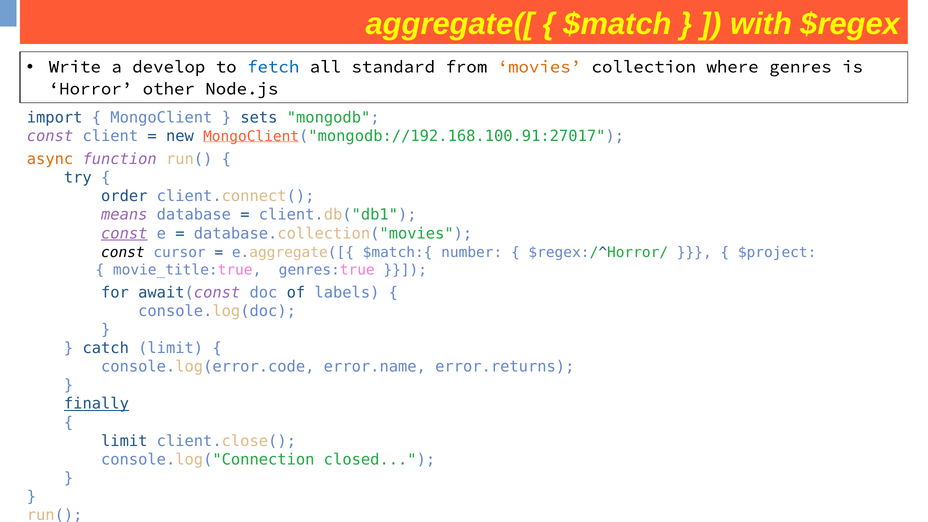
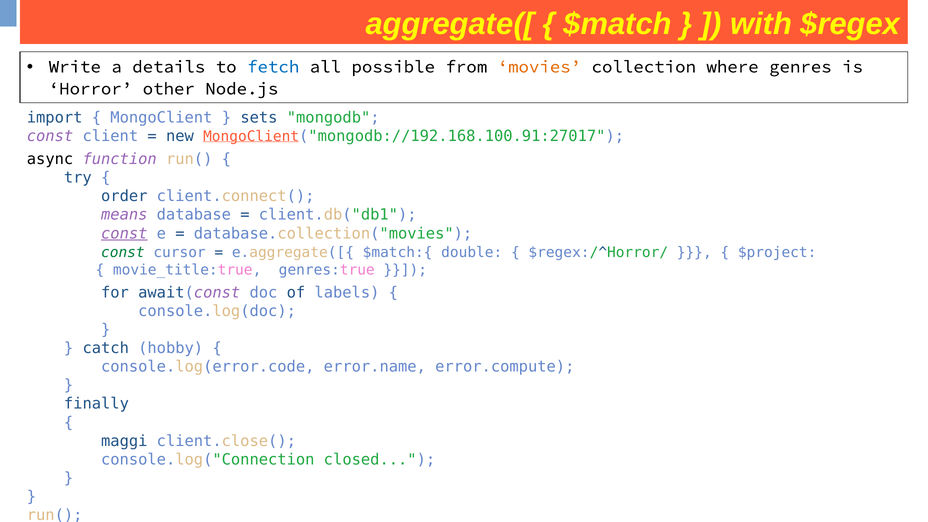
develop: develop -> details
standard: standard -> possible
async colour: orange -> black
const at (123, 252) colour: black -> green
number: number -> double
catch limit: limit -> hobby
error.returns: error.returns -> error.compute
finally underline: present -> none
limit at (124, 441): limit -> maggi
